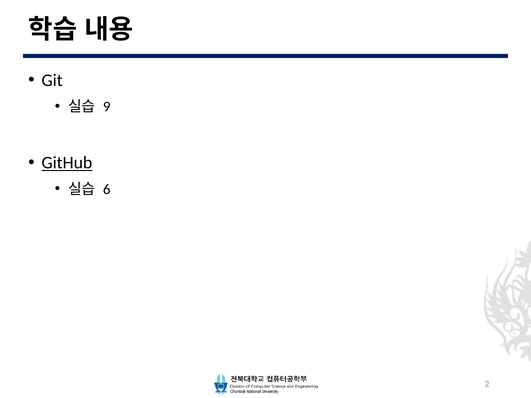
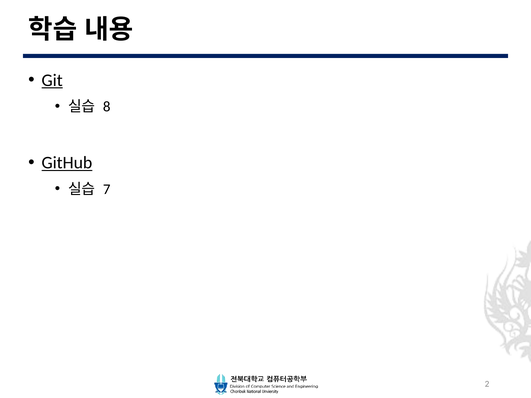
Git underline: none -> present
9: 9 -> 8
6: 6 -> 7
